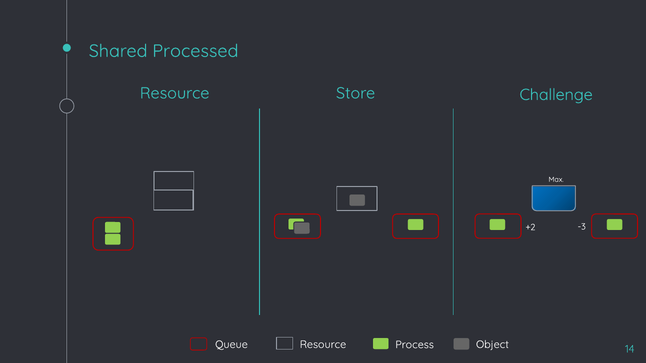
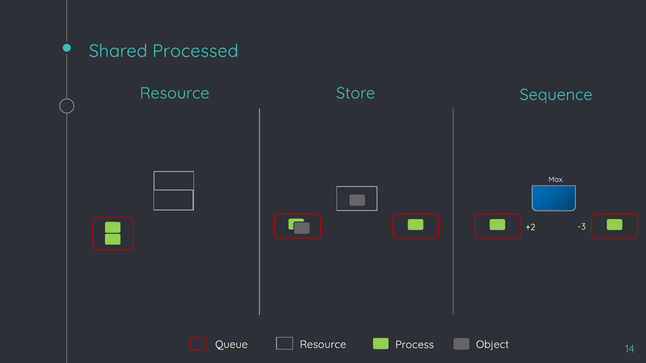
Challenge: Challenge -> Sequence
